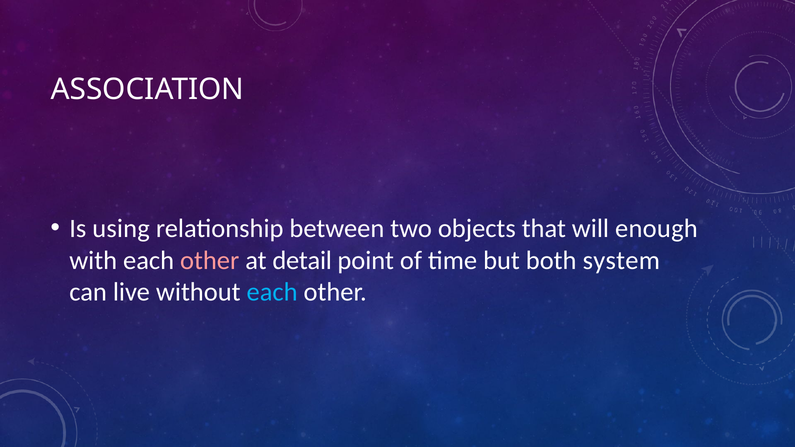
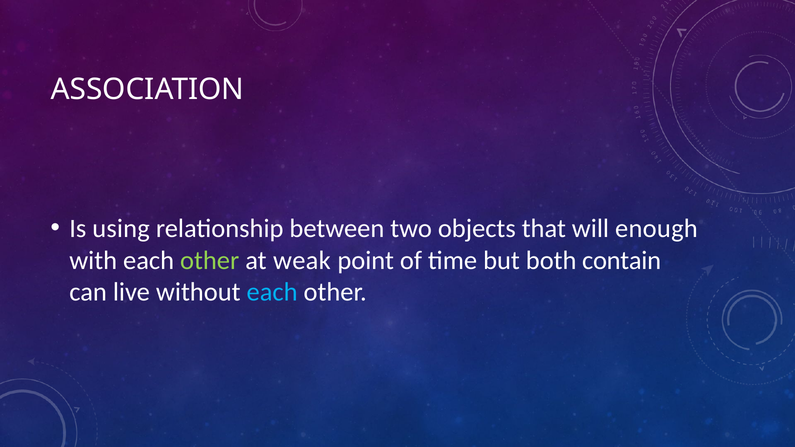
other at (210, 260) colour: pink -> light green
detail: detail -> weak
system: system -> contain
